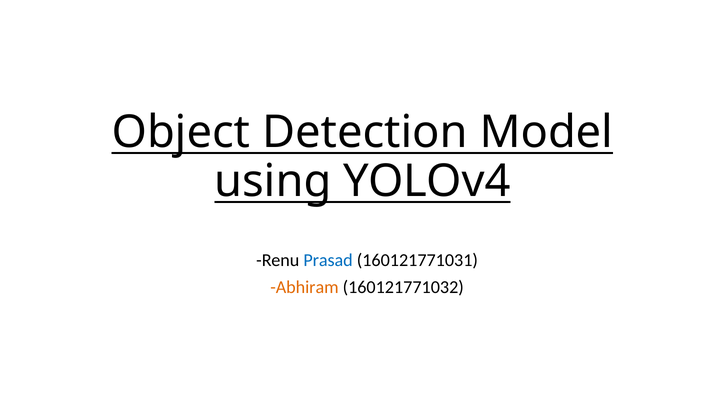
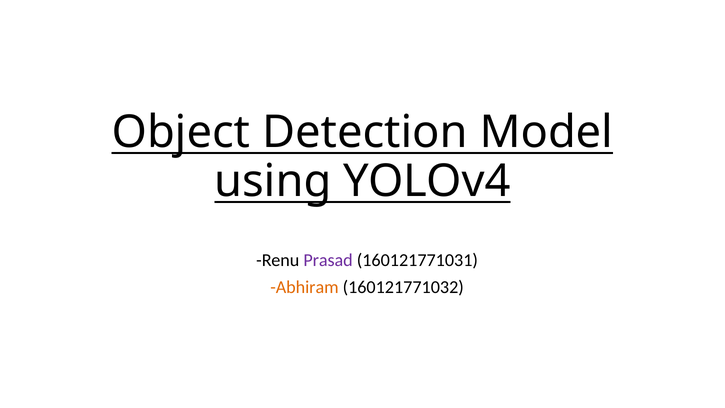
Prasad colour: blue -> purple
